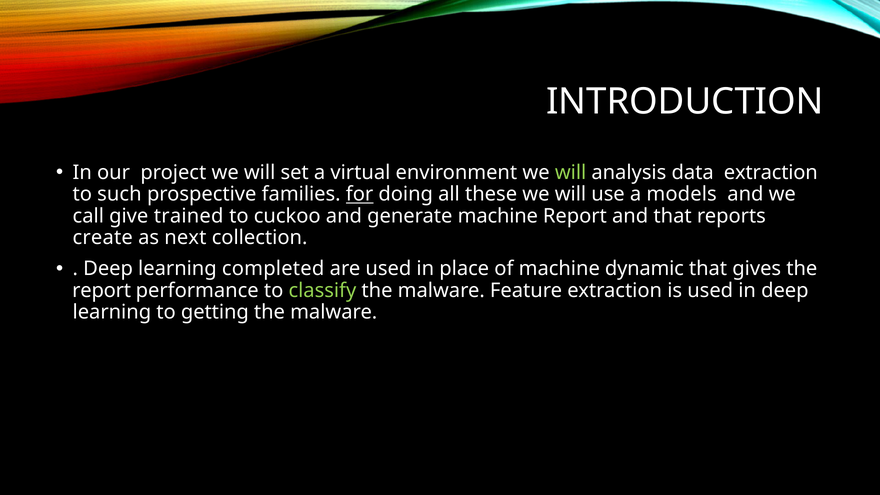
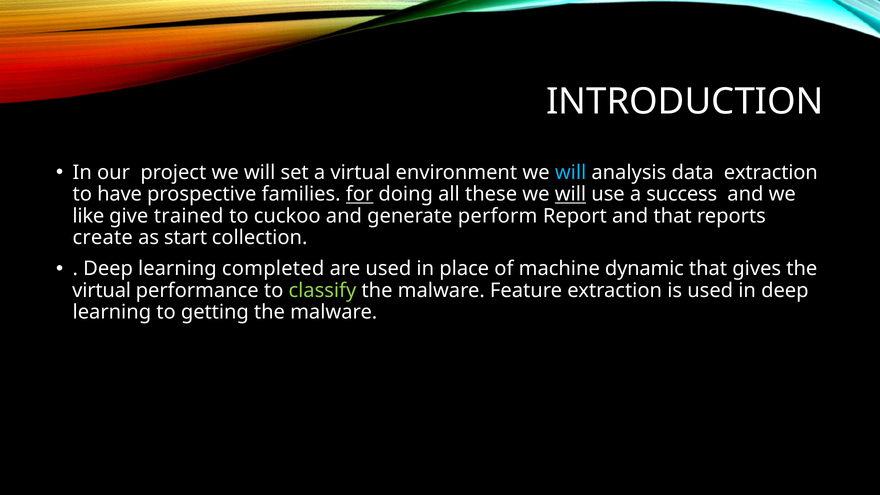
will at (571, 172) colour: light green -> light blue
such: such -> have
will at (570, 194) underline: none -> present
models: models -> success
call: call -> like
generate machine: machine -> perform
next: next -> start
report at (102, 290): report -> virtual
